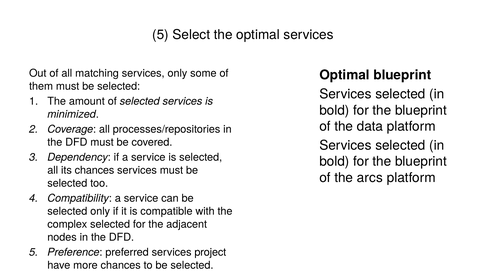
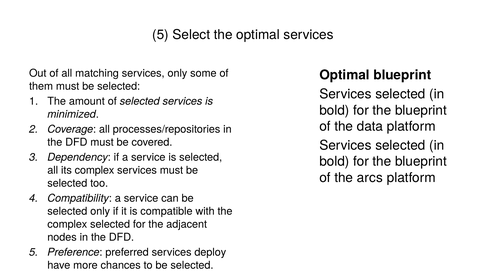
its chances: chances -> complex
project: project -> deploy
